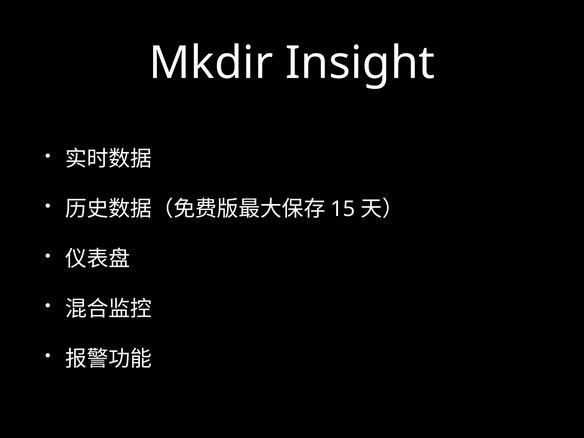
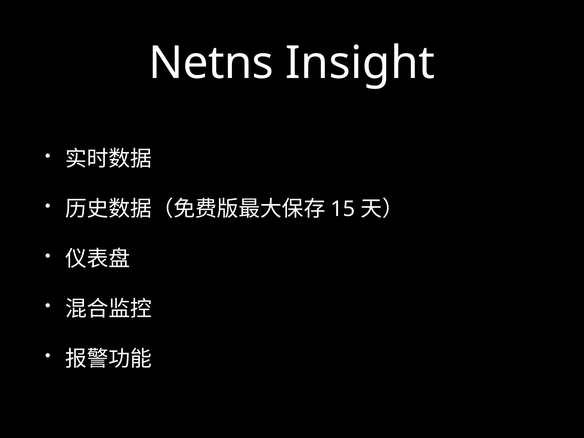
Mkdir: Mkdir -> Netns
